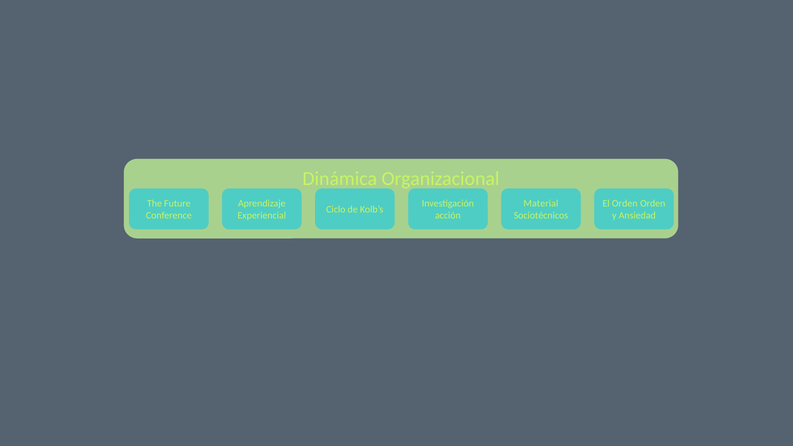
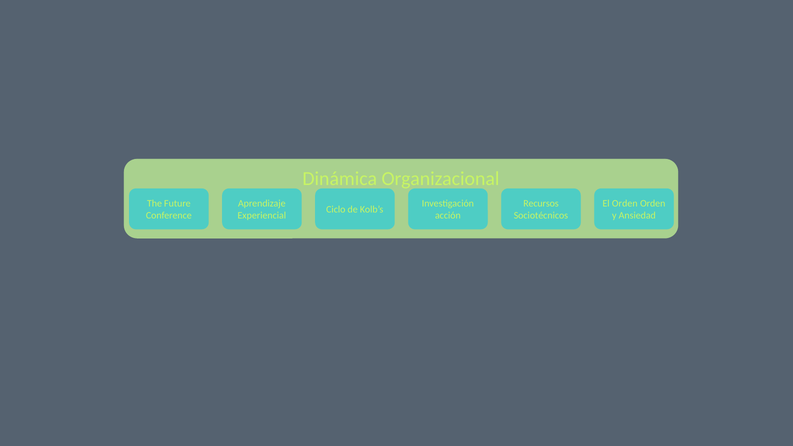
Material: Material -> Recursos
